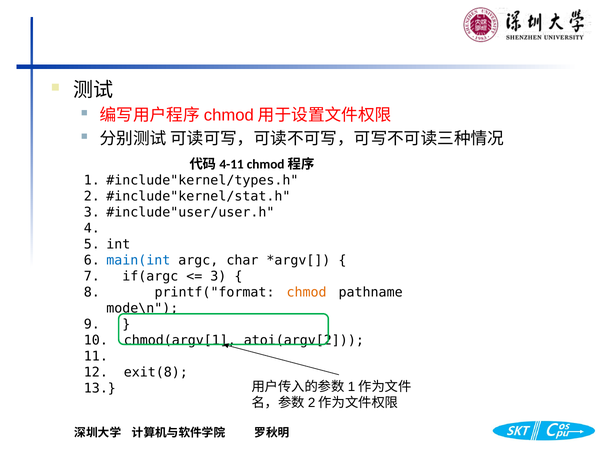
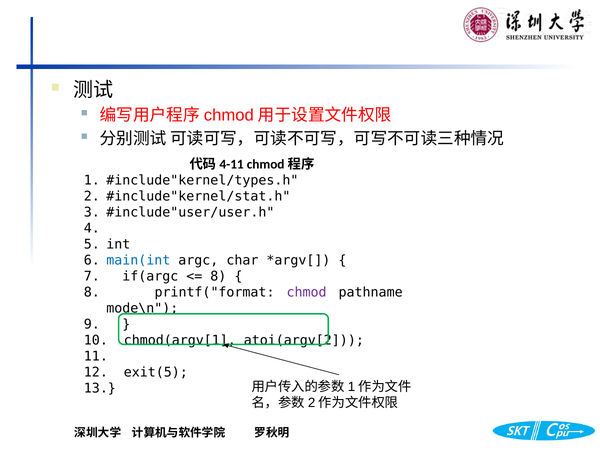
3 at (218, 276): 3 -> 8
chmod colour: orange -> purple
exit(8: exit(8 -> exit(5
